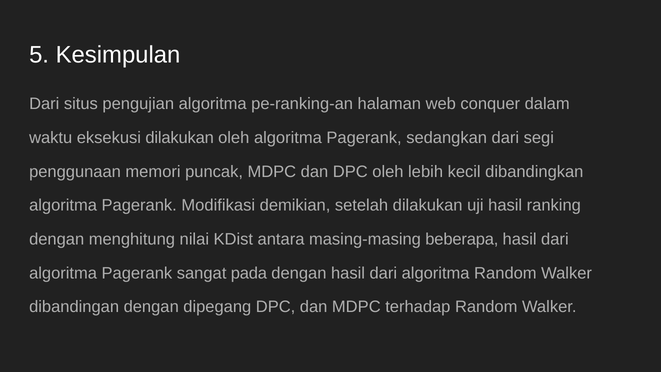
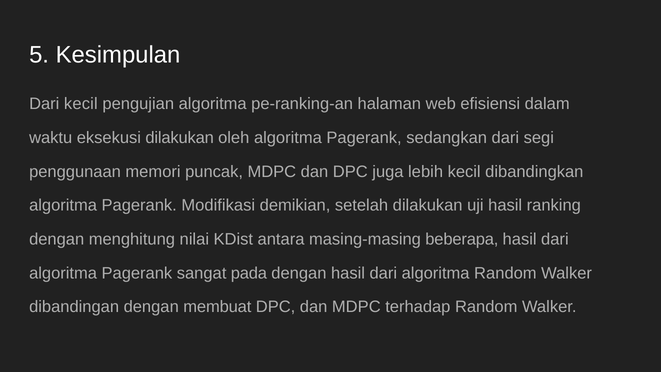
Dari situs: situs -> kecil
conquer: conquer -> efisiensi
DPC oleh: oleh -> juga
dipegang: dipegang -> membuat
